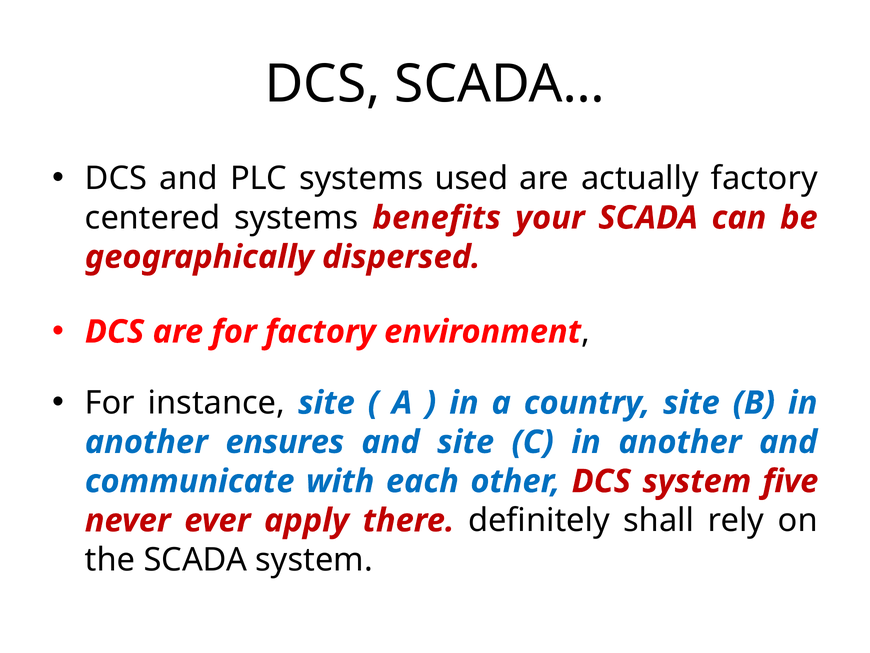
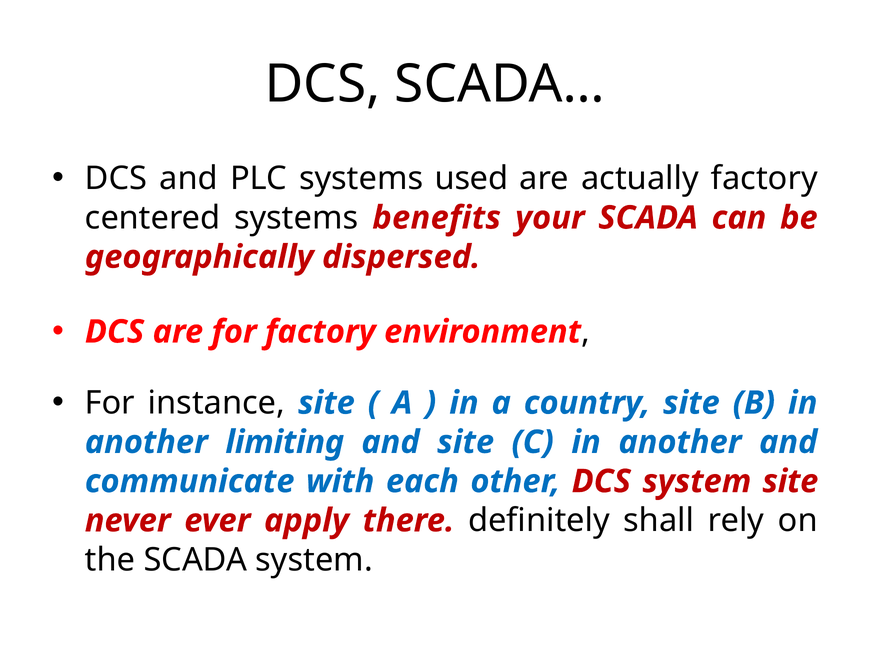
ensures: ensures -> limiting
system five: five -> site
